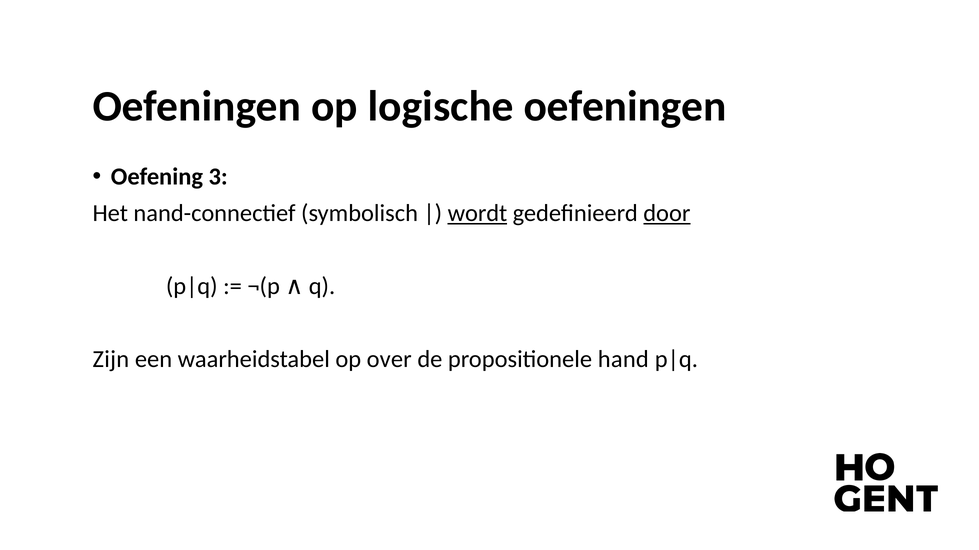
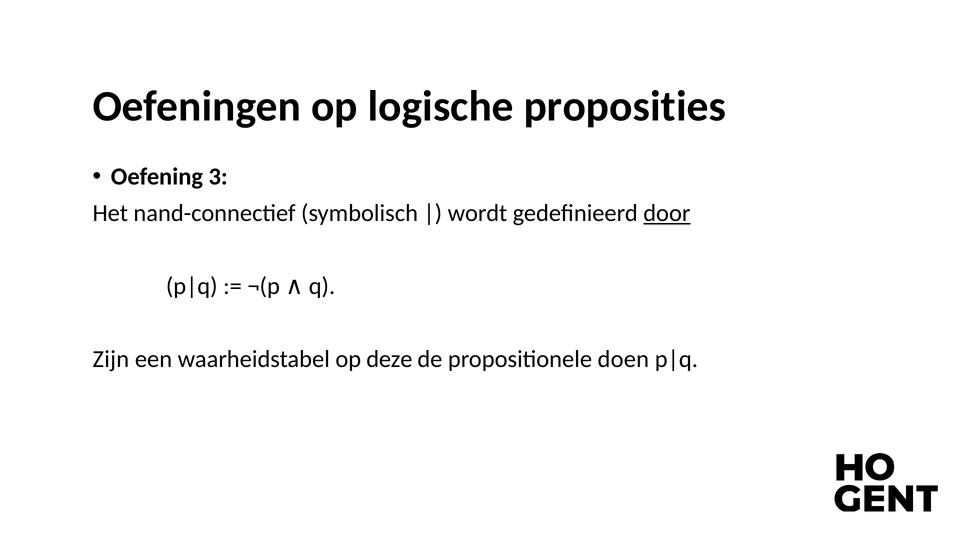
logische oefeningen: oefeningen -> proposities
wordt underline: present -> none
over: over -> deze
hand: hand -> doen
